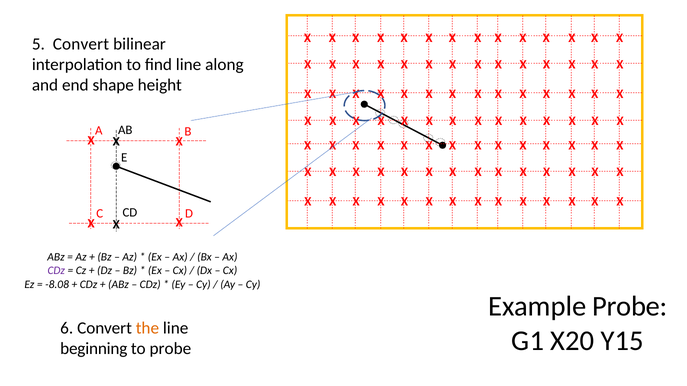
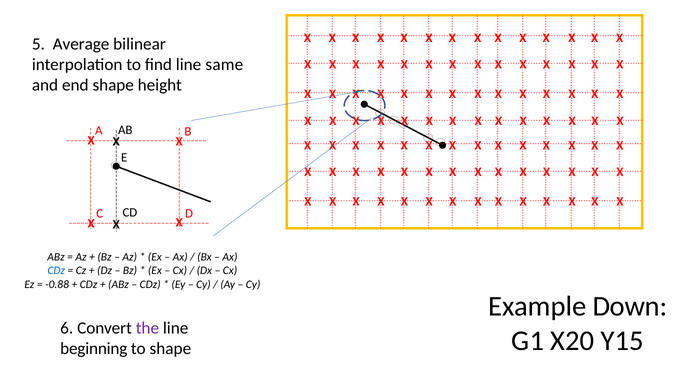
5 Convert: Convert -> Average
along: along -> same
CDz at (56, 271) colour: purple -> blue
-8.08: -8.08 -> -0.88
Example Probe: Probe -> Down
the colour: orange -> purple
to probe: probe -> shape
